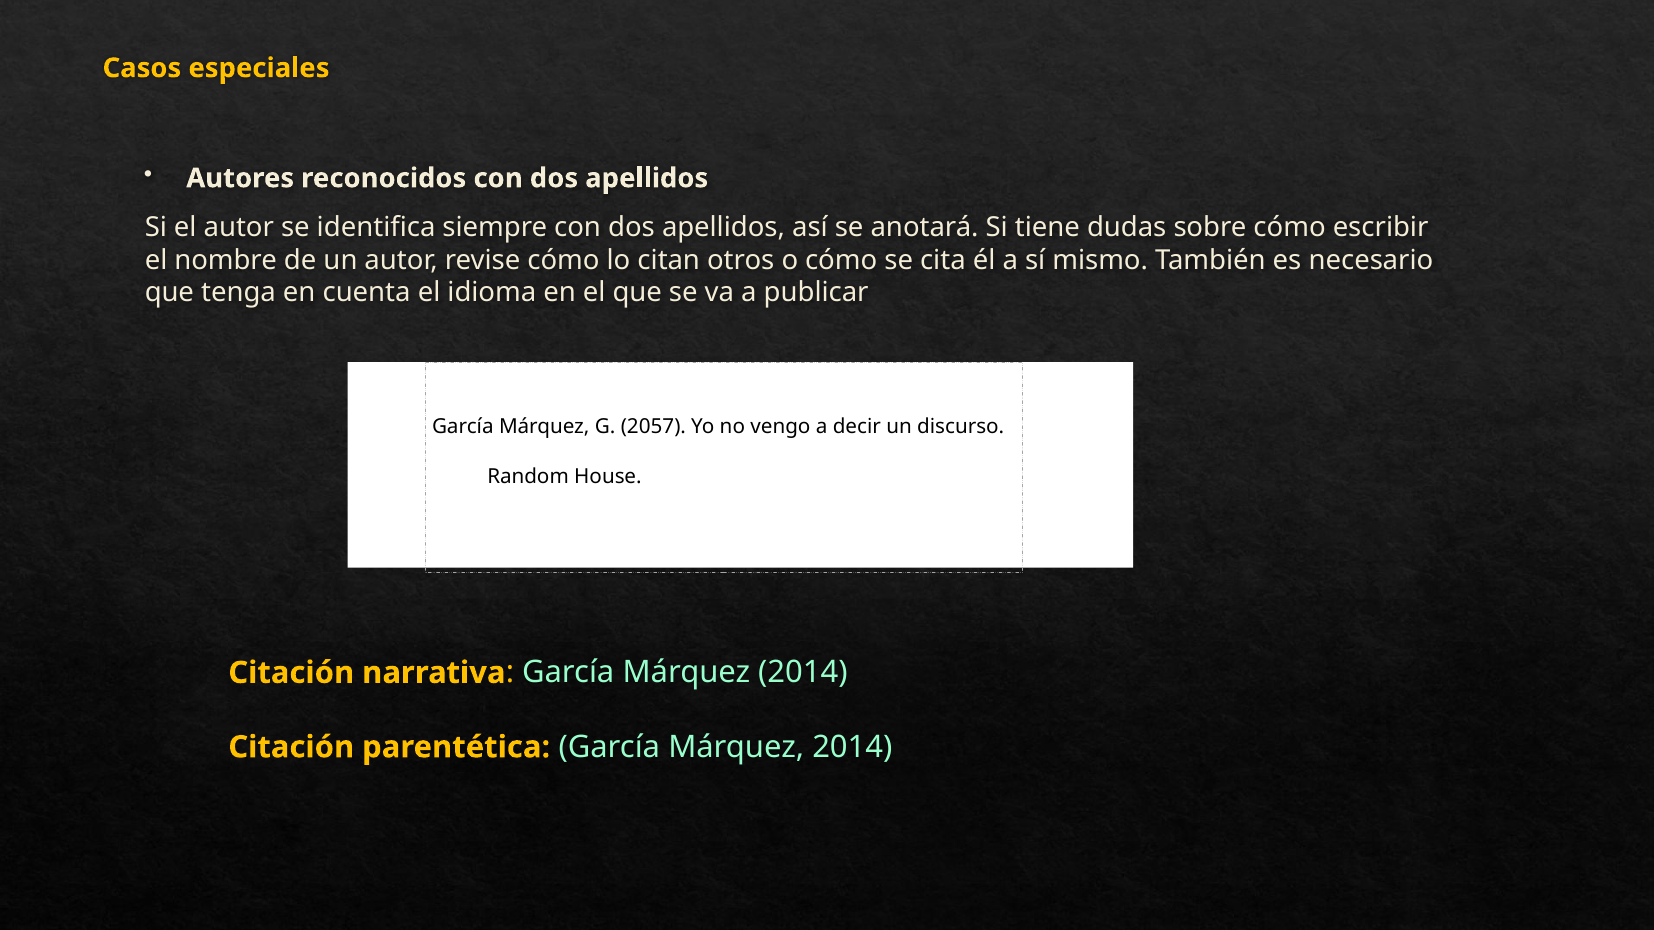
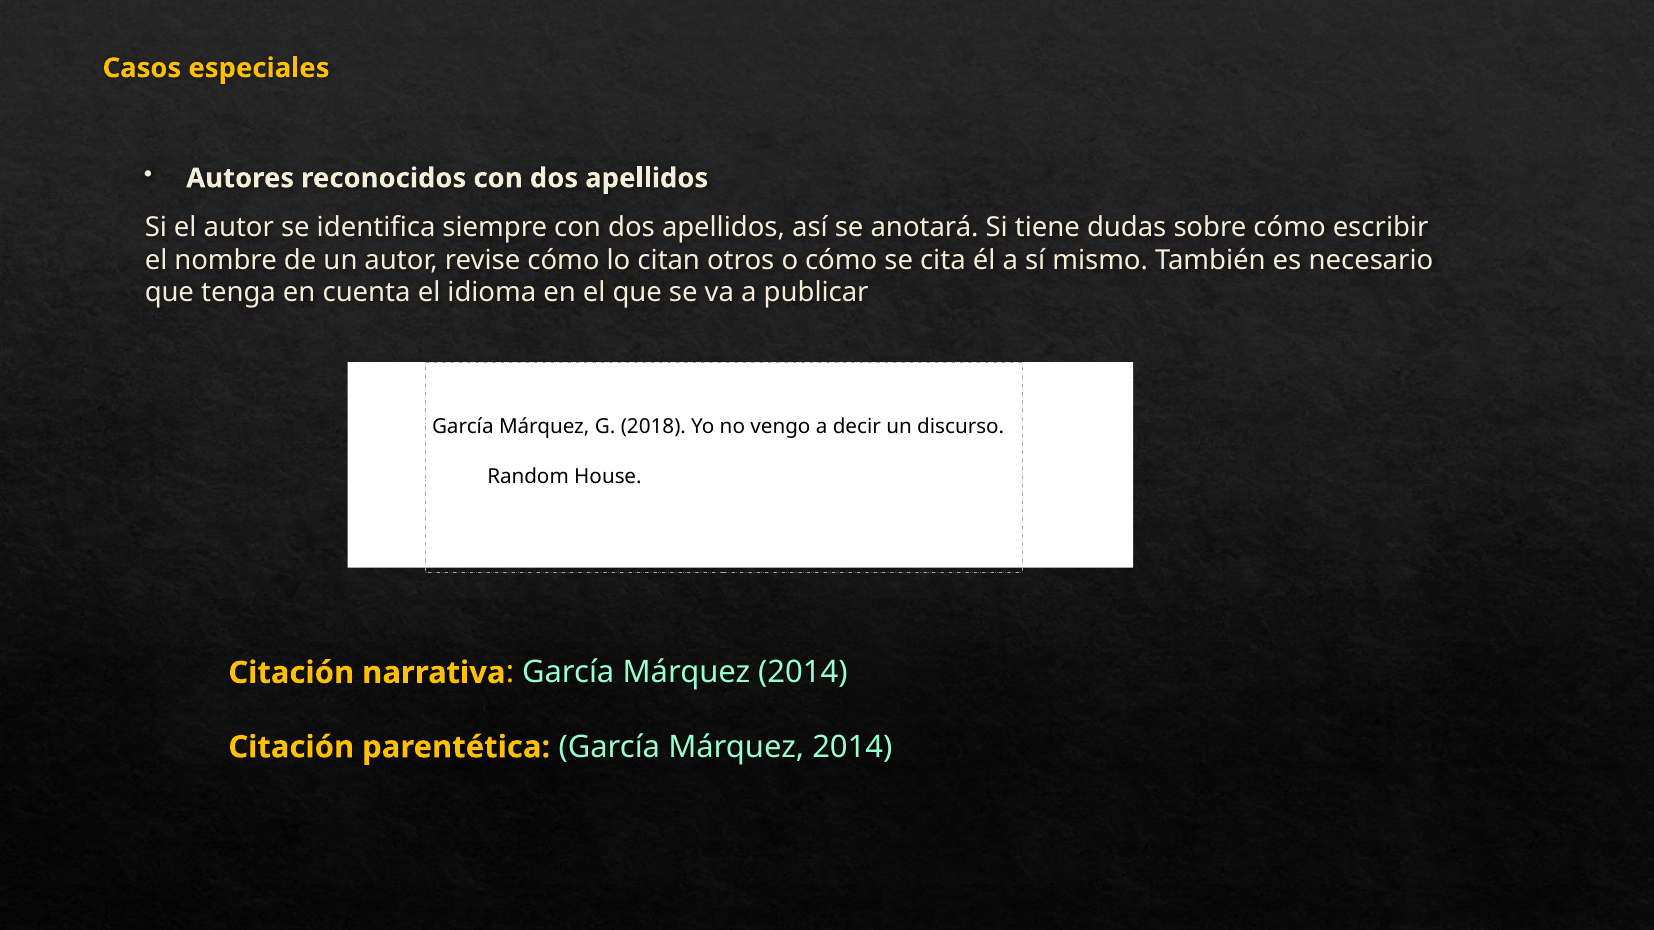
2057: 2057 -> 2018
